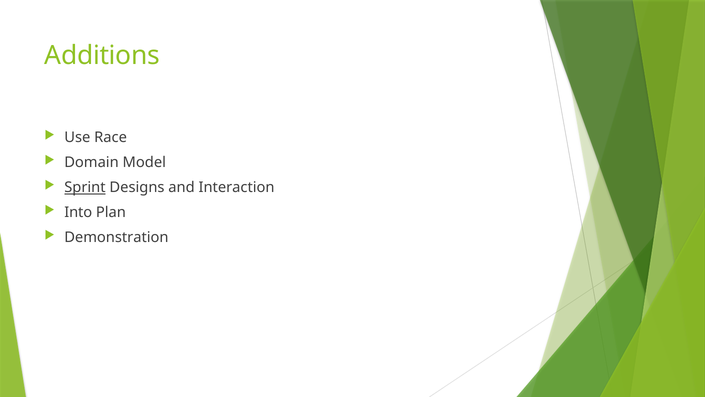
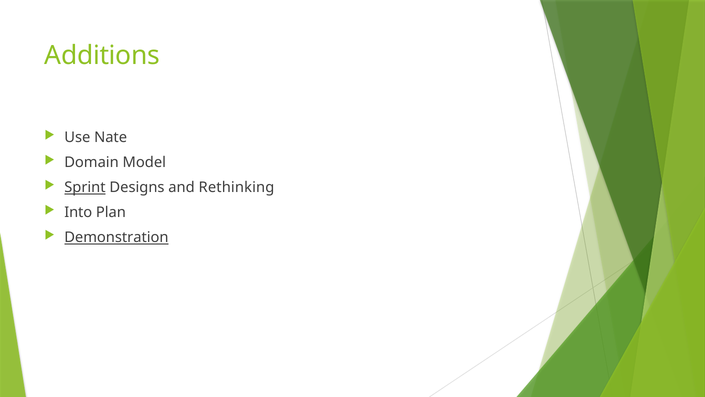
Race: Race -> Nate
Interaction: Interaction -> Rethinking
Demonstration underline: none -> present
